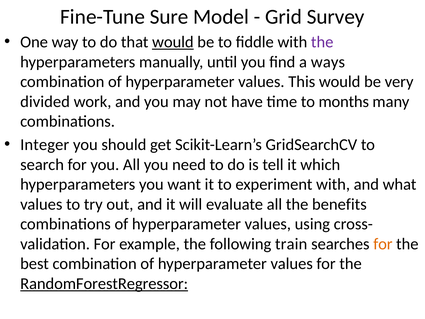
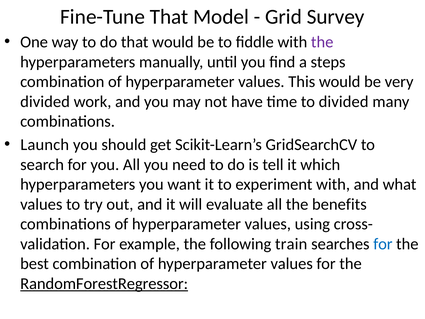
Fine-Tune Sure: Sure -> That
would at (173, 42) underline: present -> none
ways: ways -> steps
to months: months -> divided
Integer: Integer -> Launch
for at (383, 244) colour: orange -> blue
